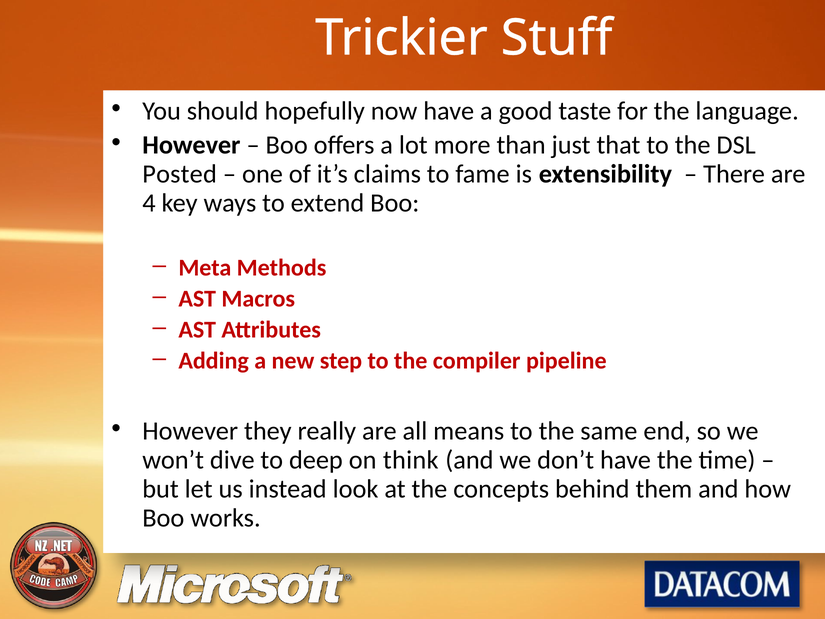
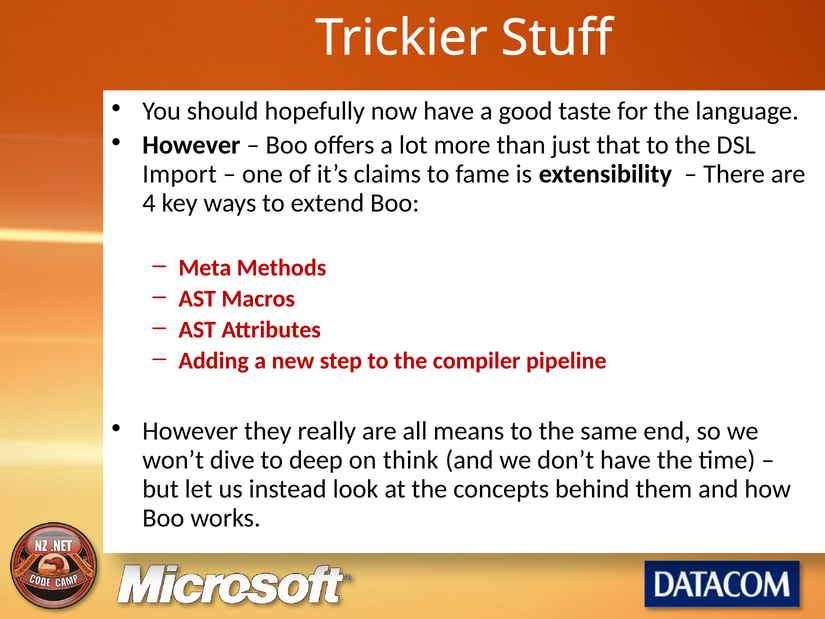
Posted: Posted -> Import
